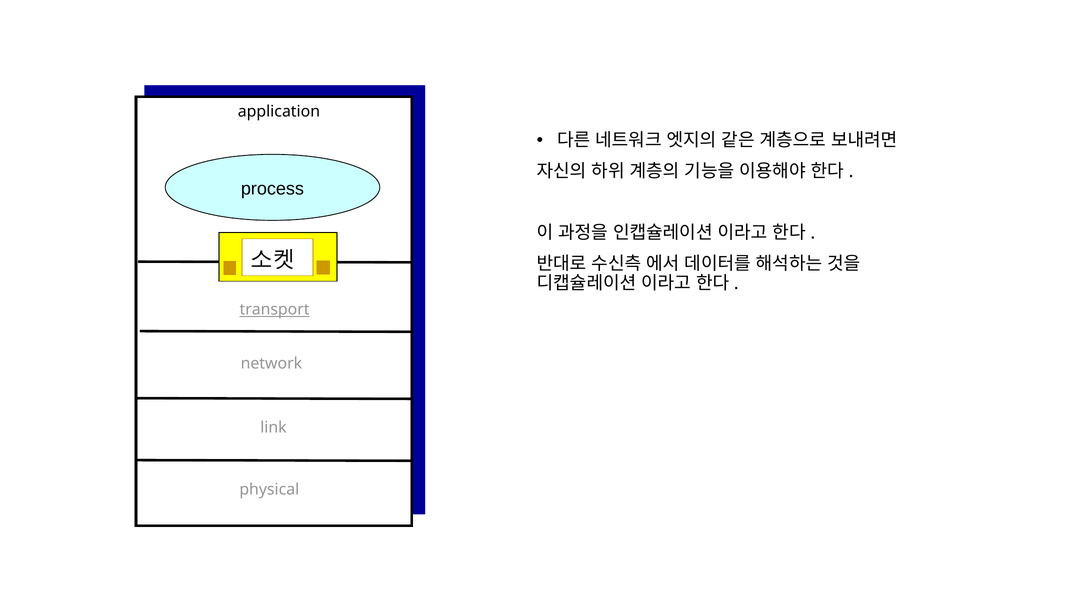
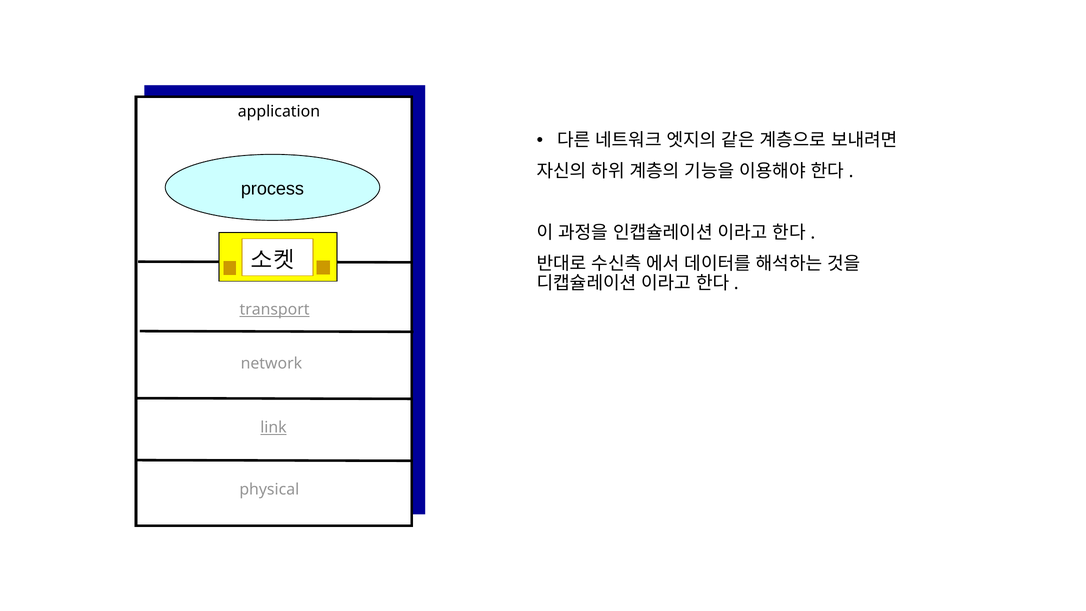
link underline: none -> present
